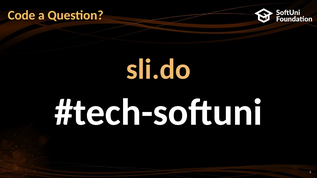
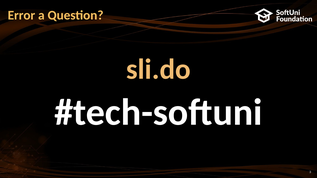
Code: Code -> Error
